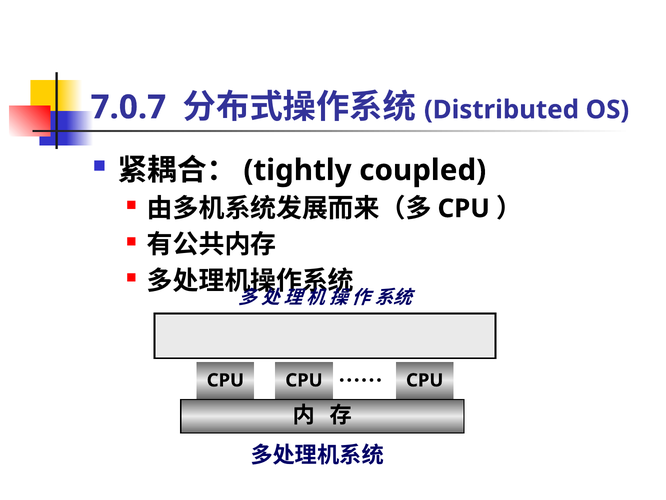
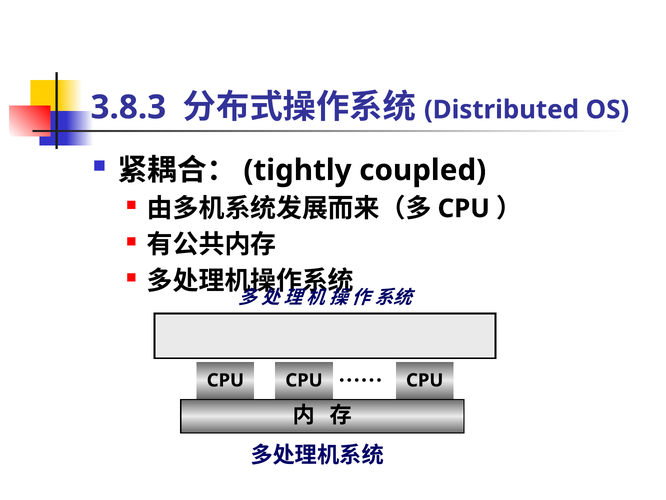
7.0.7: 7.0.7 -> 3.8.3
